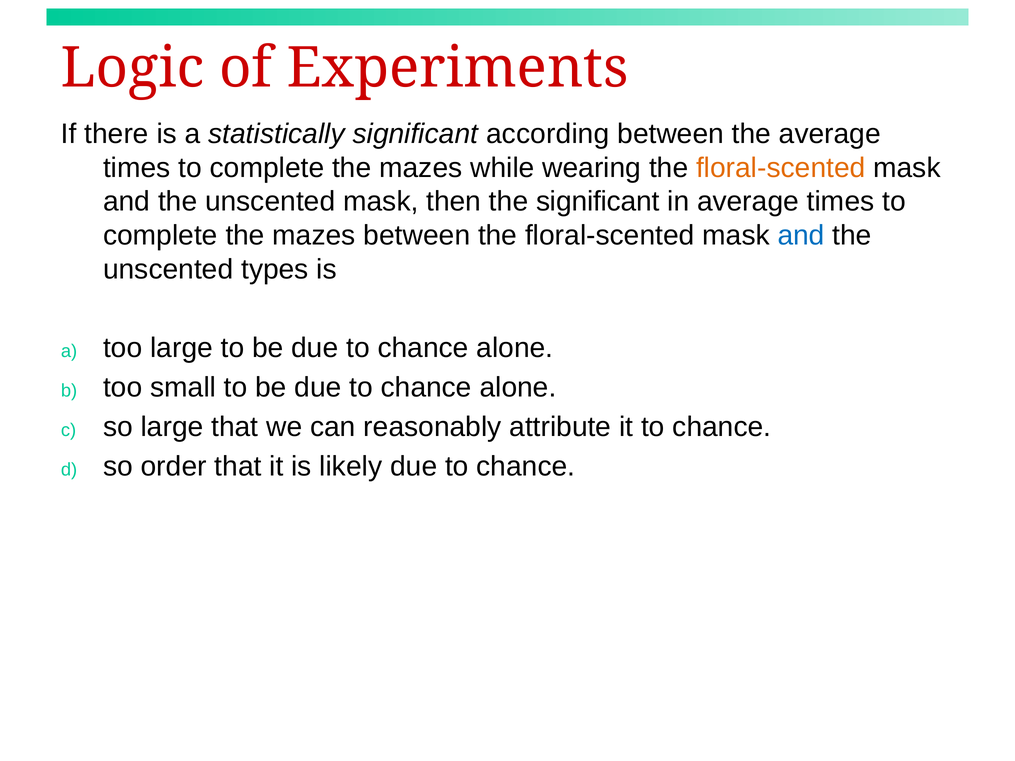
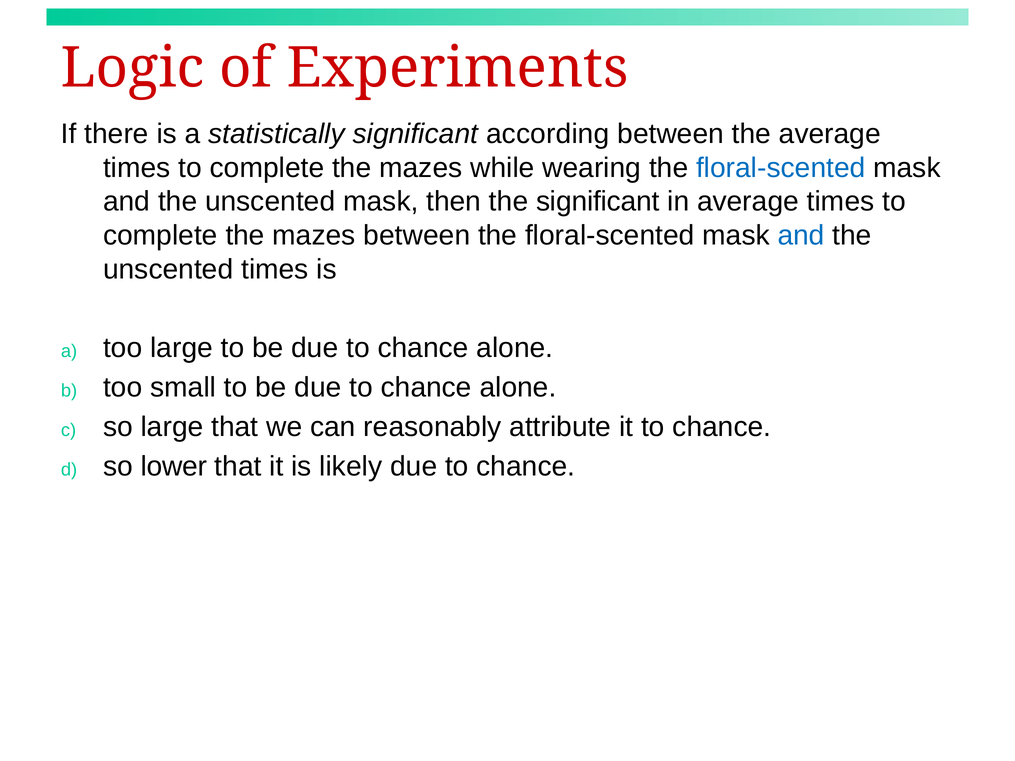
floral-scented at (781, 168) colour: orange -> blue
unscented types: types -> times
order: order -> lower
